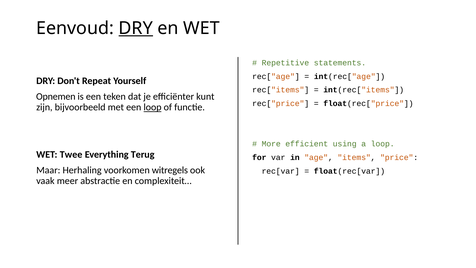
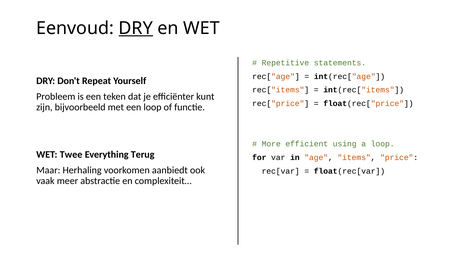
Opnemen: Opnemen -> Probleem
loop at (153, 107) underline: present -> none
witregels: witregels -> aanbiedt
